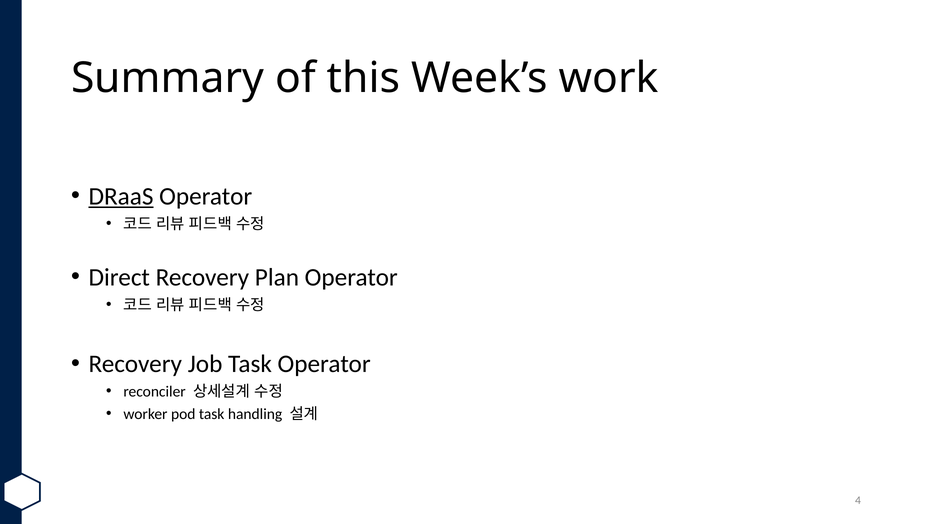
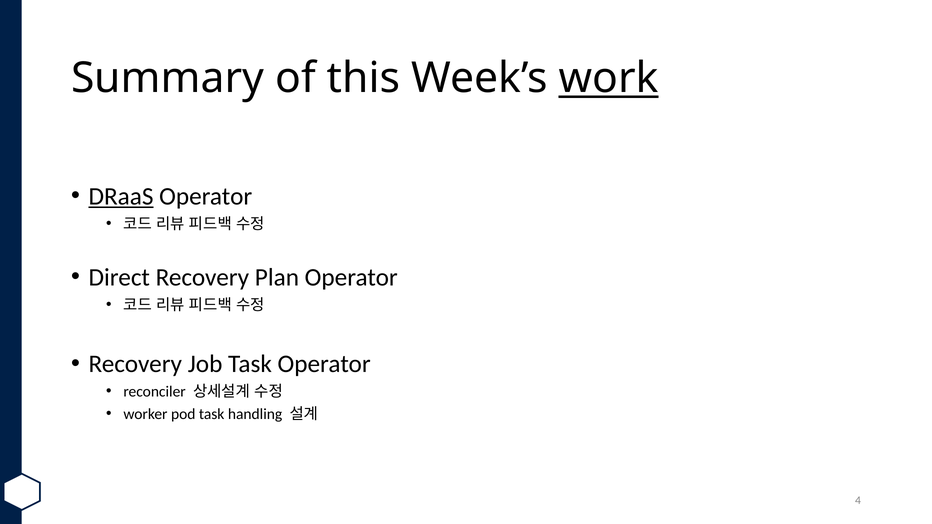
work underline: none -> present
